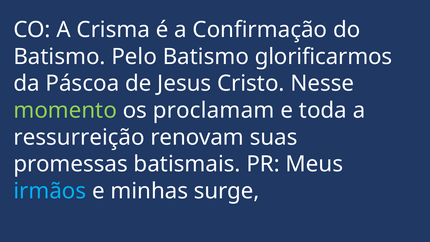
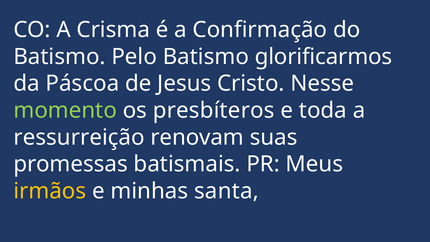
proclamam: proclamam -> presbíteros
irmãos colour: light blue -> yellow
surge: surge -> santa
